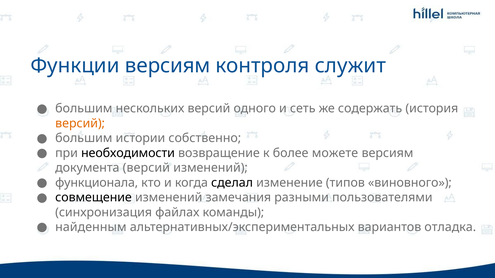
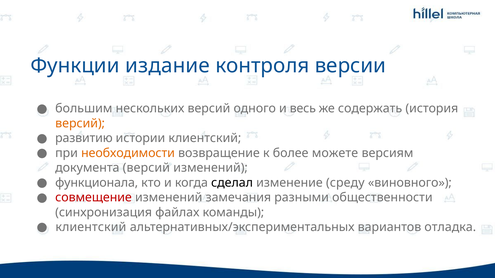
Функции версиям: версиям -> издание
служит: служит -> версии
сеть: сеть -> весь
большим at (84, 138): большим -> развитию
истории собственно: собственно -> клиентский
необходимости colour: black -> orange
типов: типов -> среду
совмещение colour: black -> red
пользователями: пользователями -> общественности
найденным at (91, 227): найденным -> клиентский
